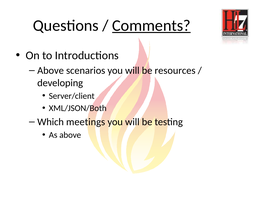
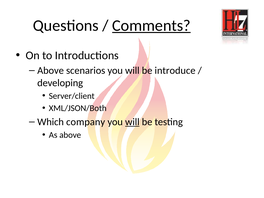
resources: resources -> introduce
meetings: meetings -> company
will at (132, 122) underline: none -> present
